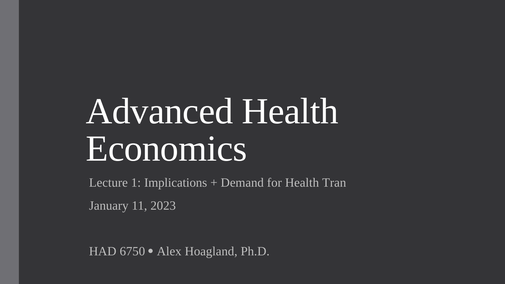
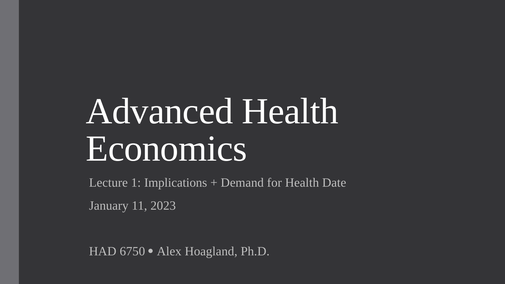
Tran: Tran -> Date
